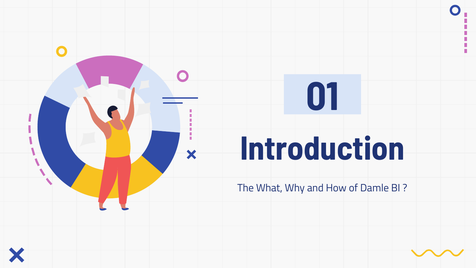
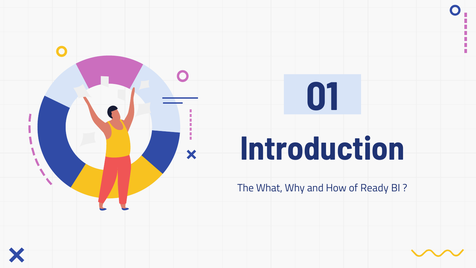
Damle: Damle -> Ready
